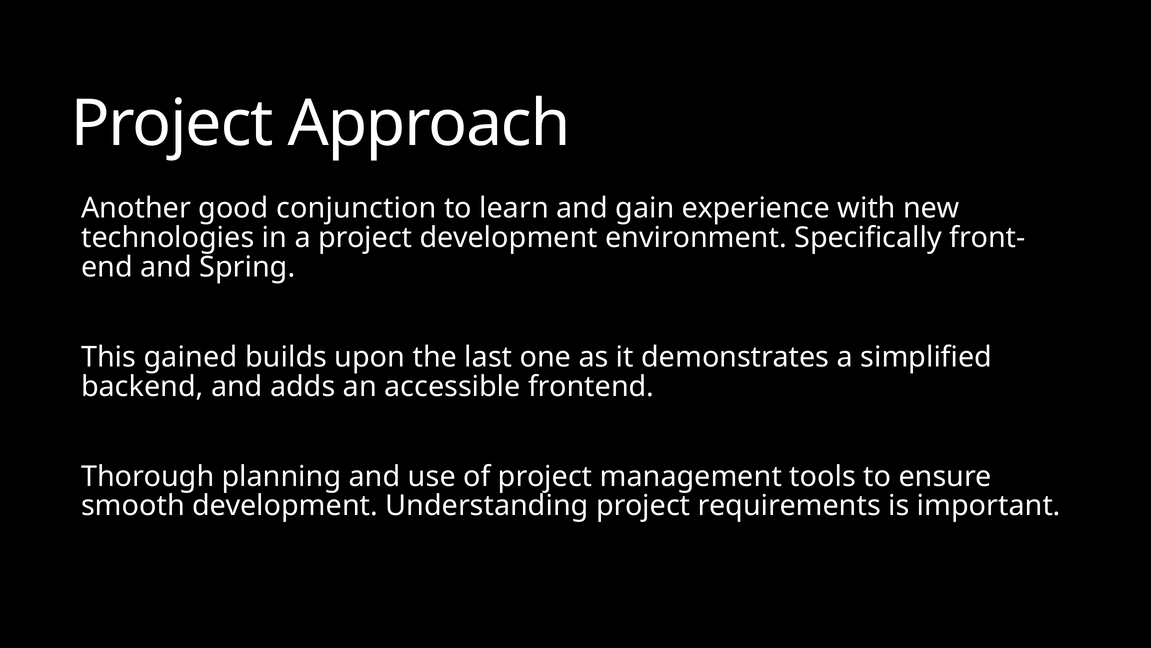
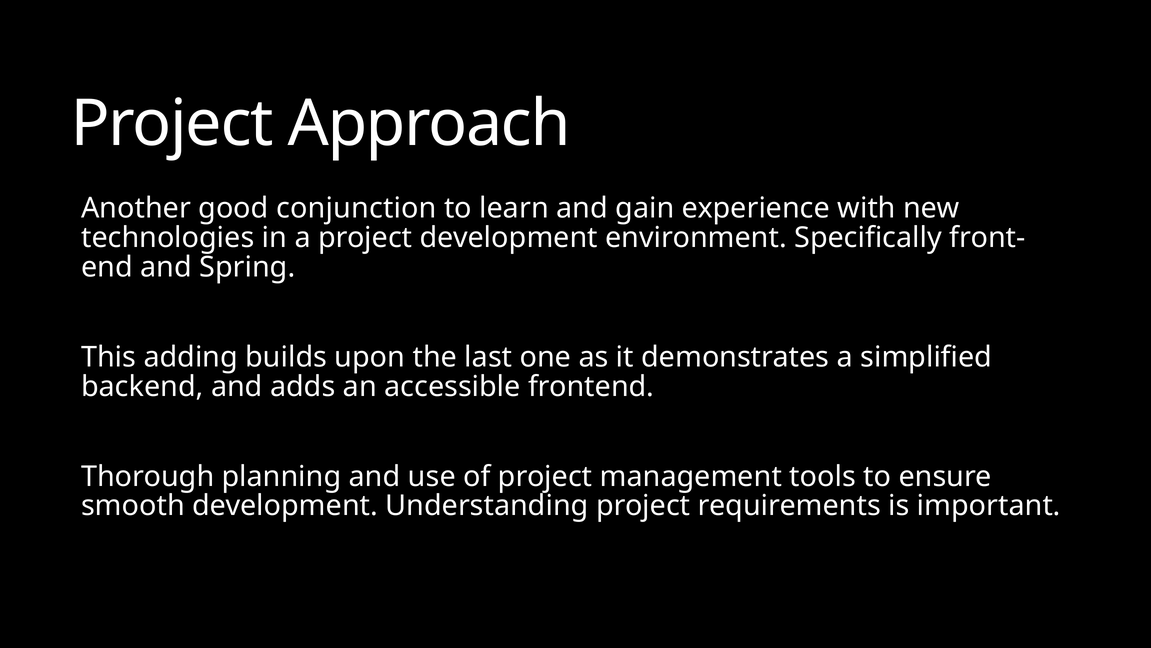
gained: gained -> adding
